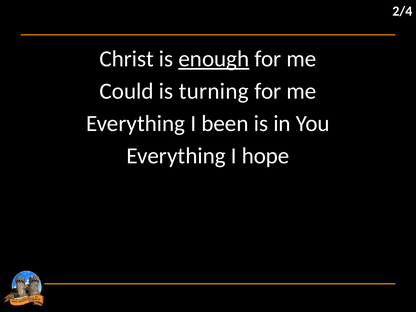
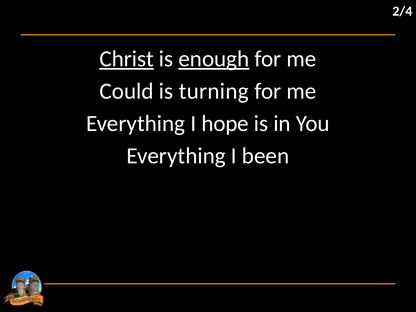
Christ underline: none -> present
been: been -> hope
hope: hope -> been
